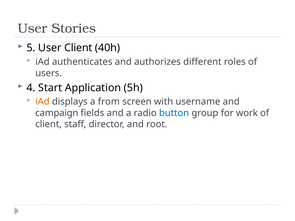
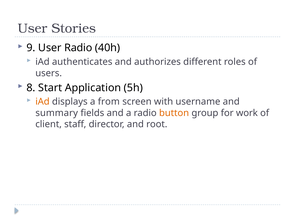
5: 5 -> 9
User Client: Client -> Radio
4: 4 -> 8
campaign: campaign -> summary
button colour: blue -> orange
